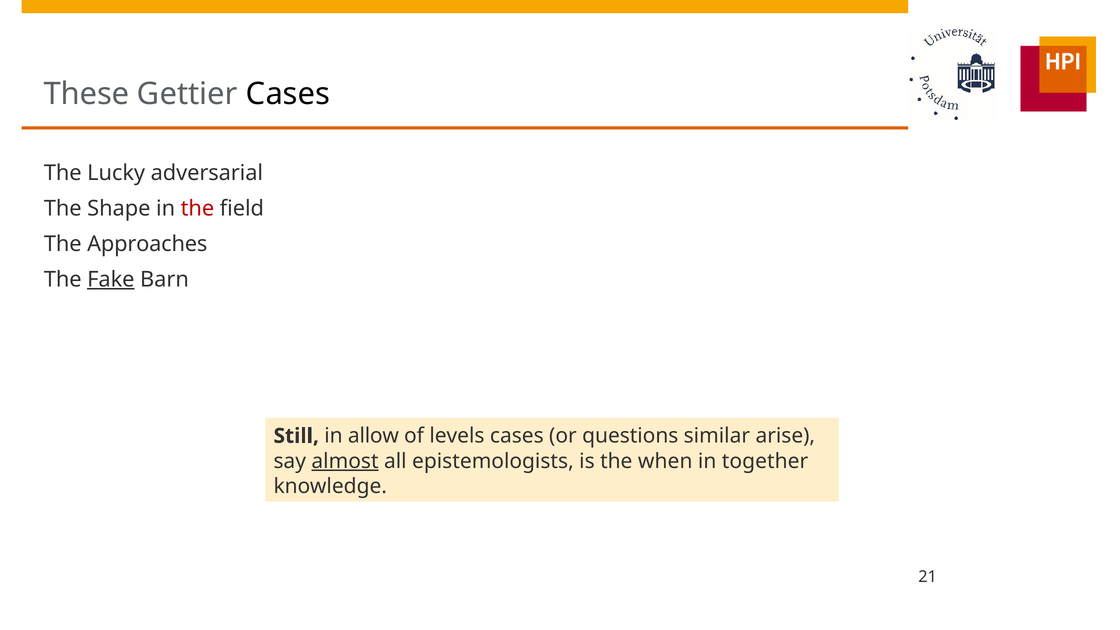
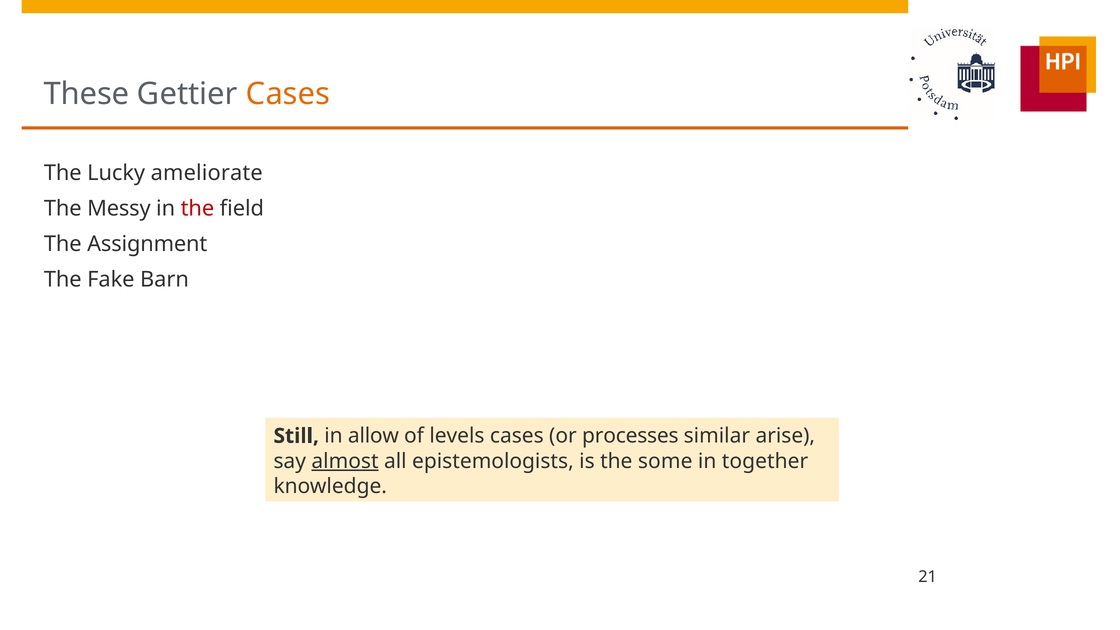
Cases at (288, 94) colour: black -> orange
adversarial: adversarial -> ameliorate
Shape: Shape -> Messy
Approaches: Approaches -> Assignment
Fake underline: present -> none
questions: questions -> processes
when: when -> some
